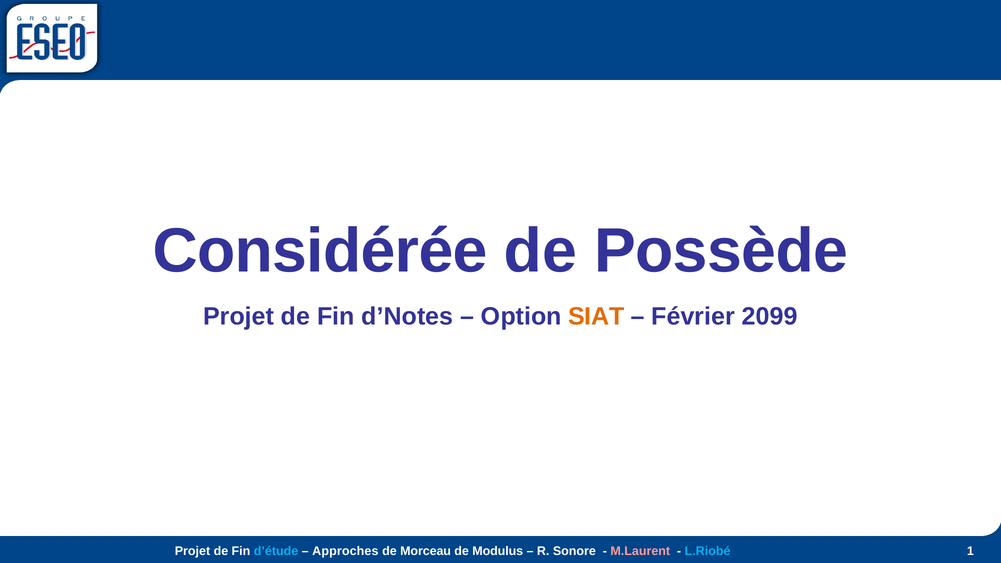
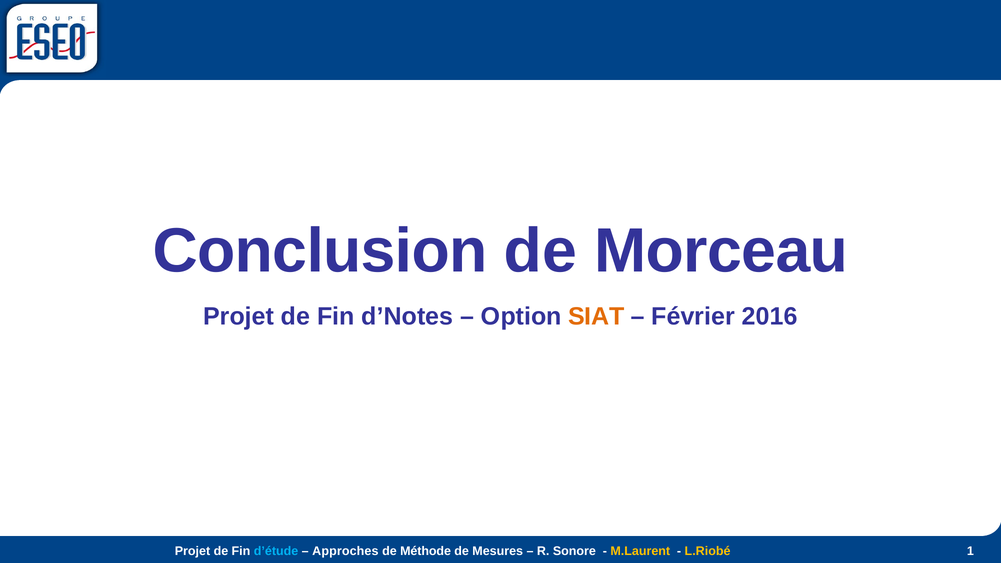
Considérée: Considérée -> Conclusion
Possède: Possède -> Morceau
2099: 2099 -> 2016
Morceau: Morceau -> Méthode
Modulus: Modulus -> Mesures
M.Laurent colour: pink -> yellow
L.Riobé colour: light blue -> yellow
